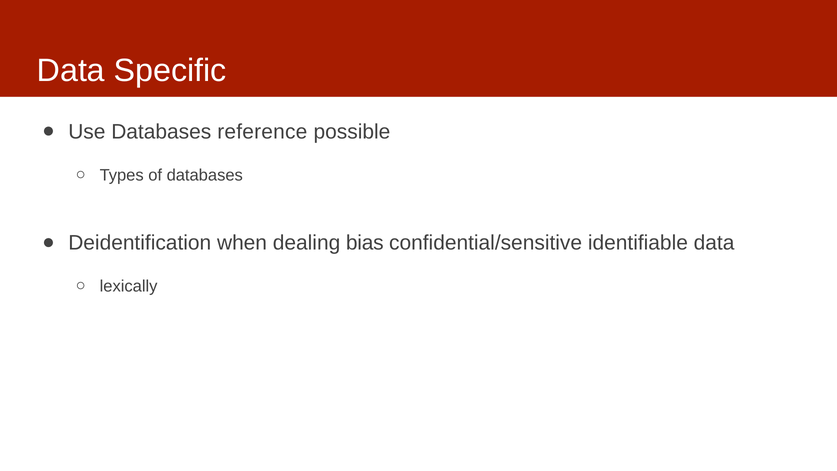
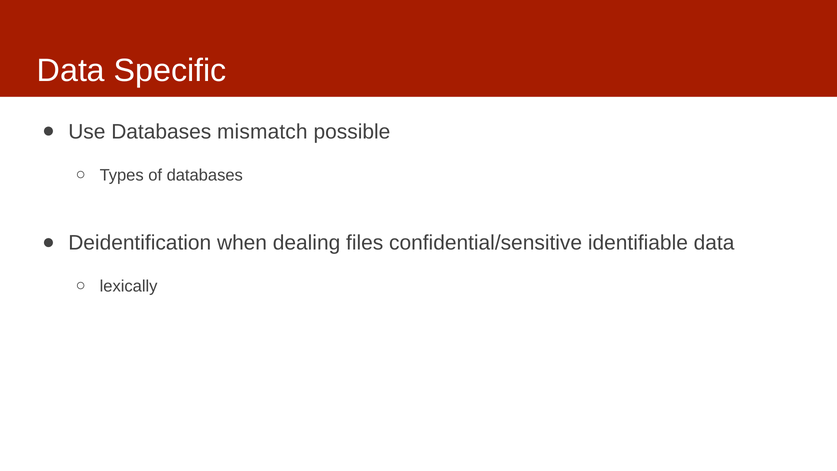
reference: reference -> mismatch
bias: bias -> files
